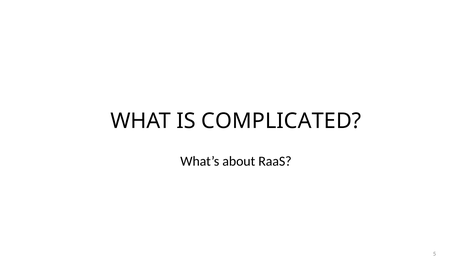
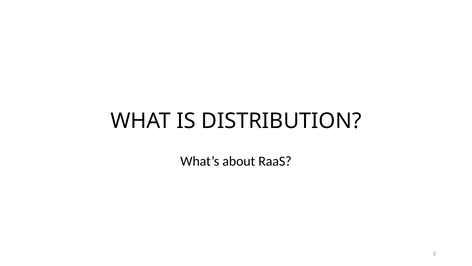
COMPLICATED: COMPLICATED -> DISTRIBUTION
